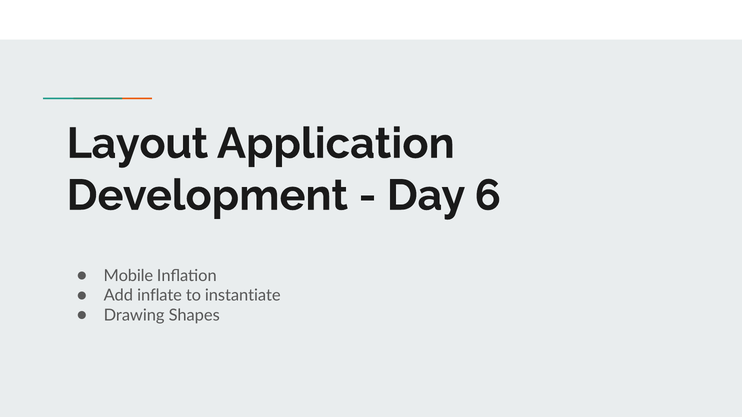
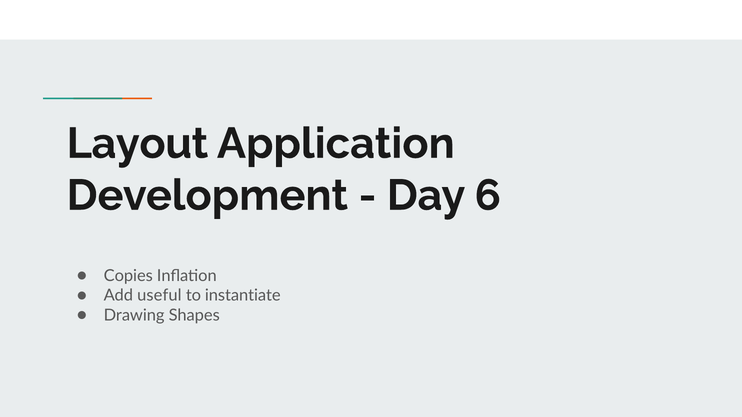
Mobile: Mobile -> Copies
inflate: inflate -> useful
